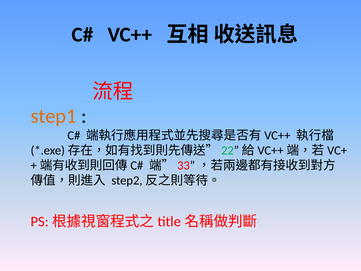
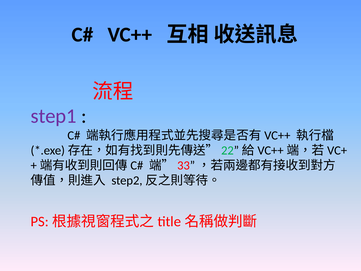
step1 colour: orange -> purple
